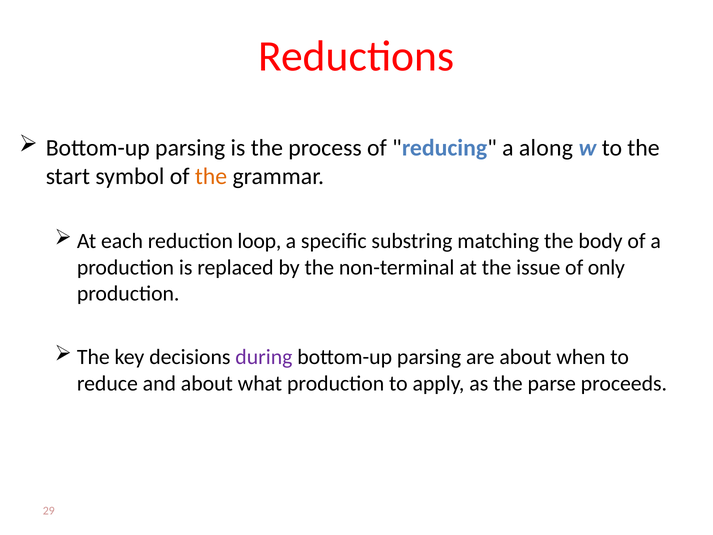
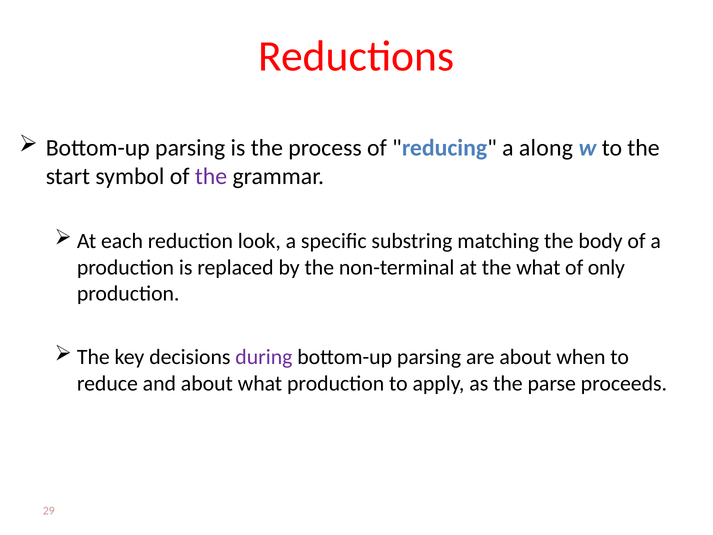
the at (211, 176) colour: orange -> purple
loop: loop -> look
the issue: issue -> what
